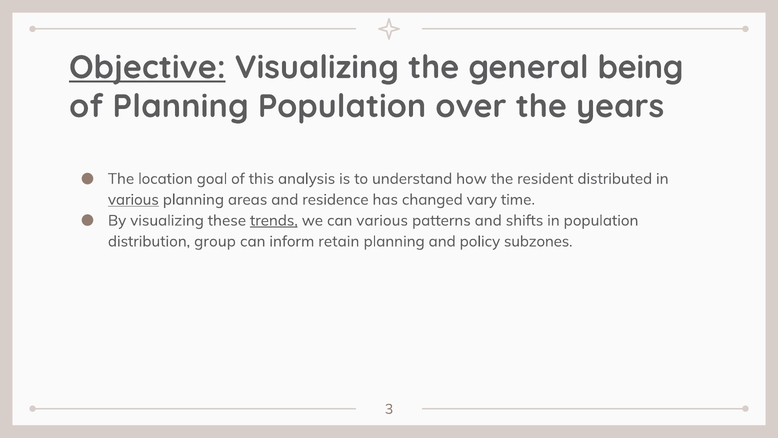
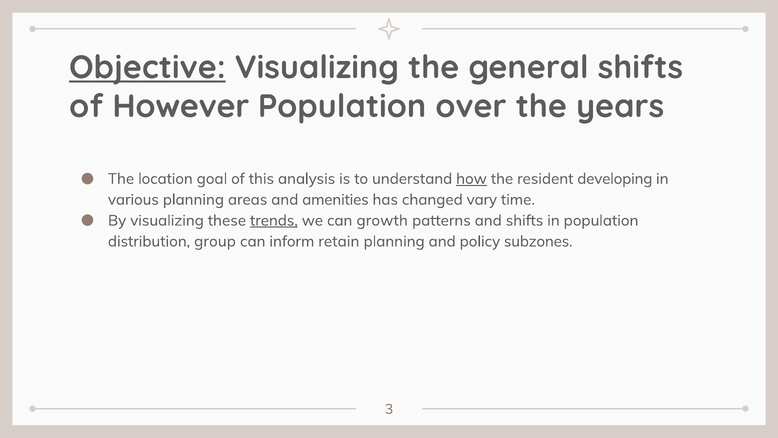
general being: being -> shifts
of Planning: Planning -> However
how underline: none -> present
distributed: distributed -> developing
various at (133, 200) underline: present -> none
residence: residence -> amenities
can various: various -> growth
